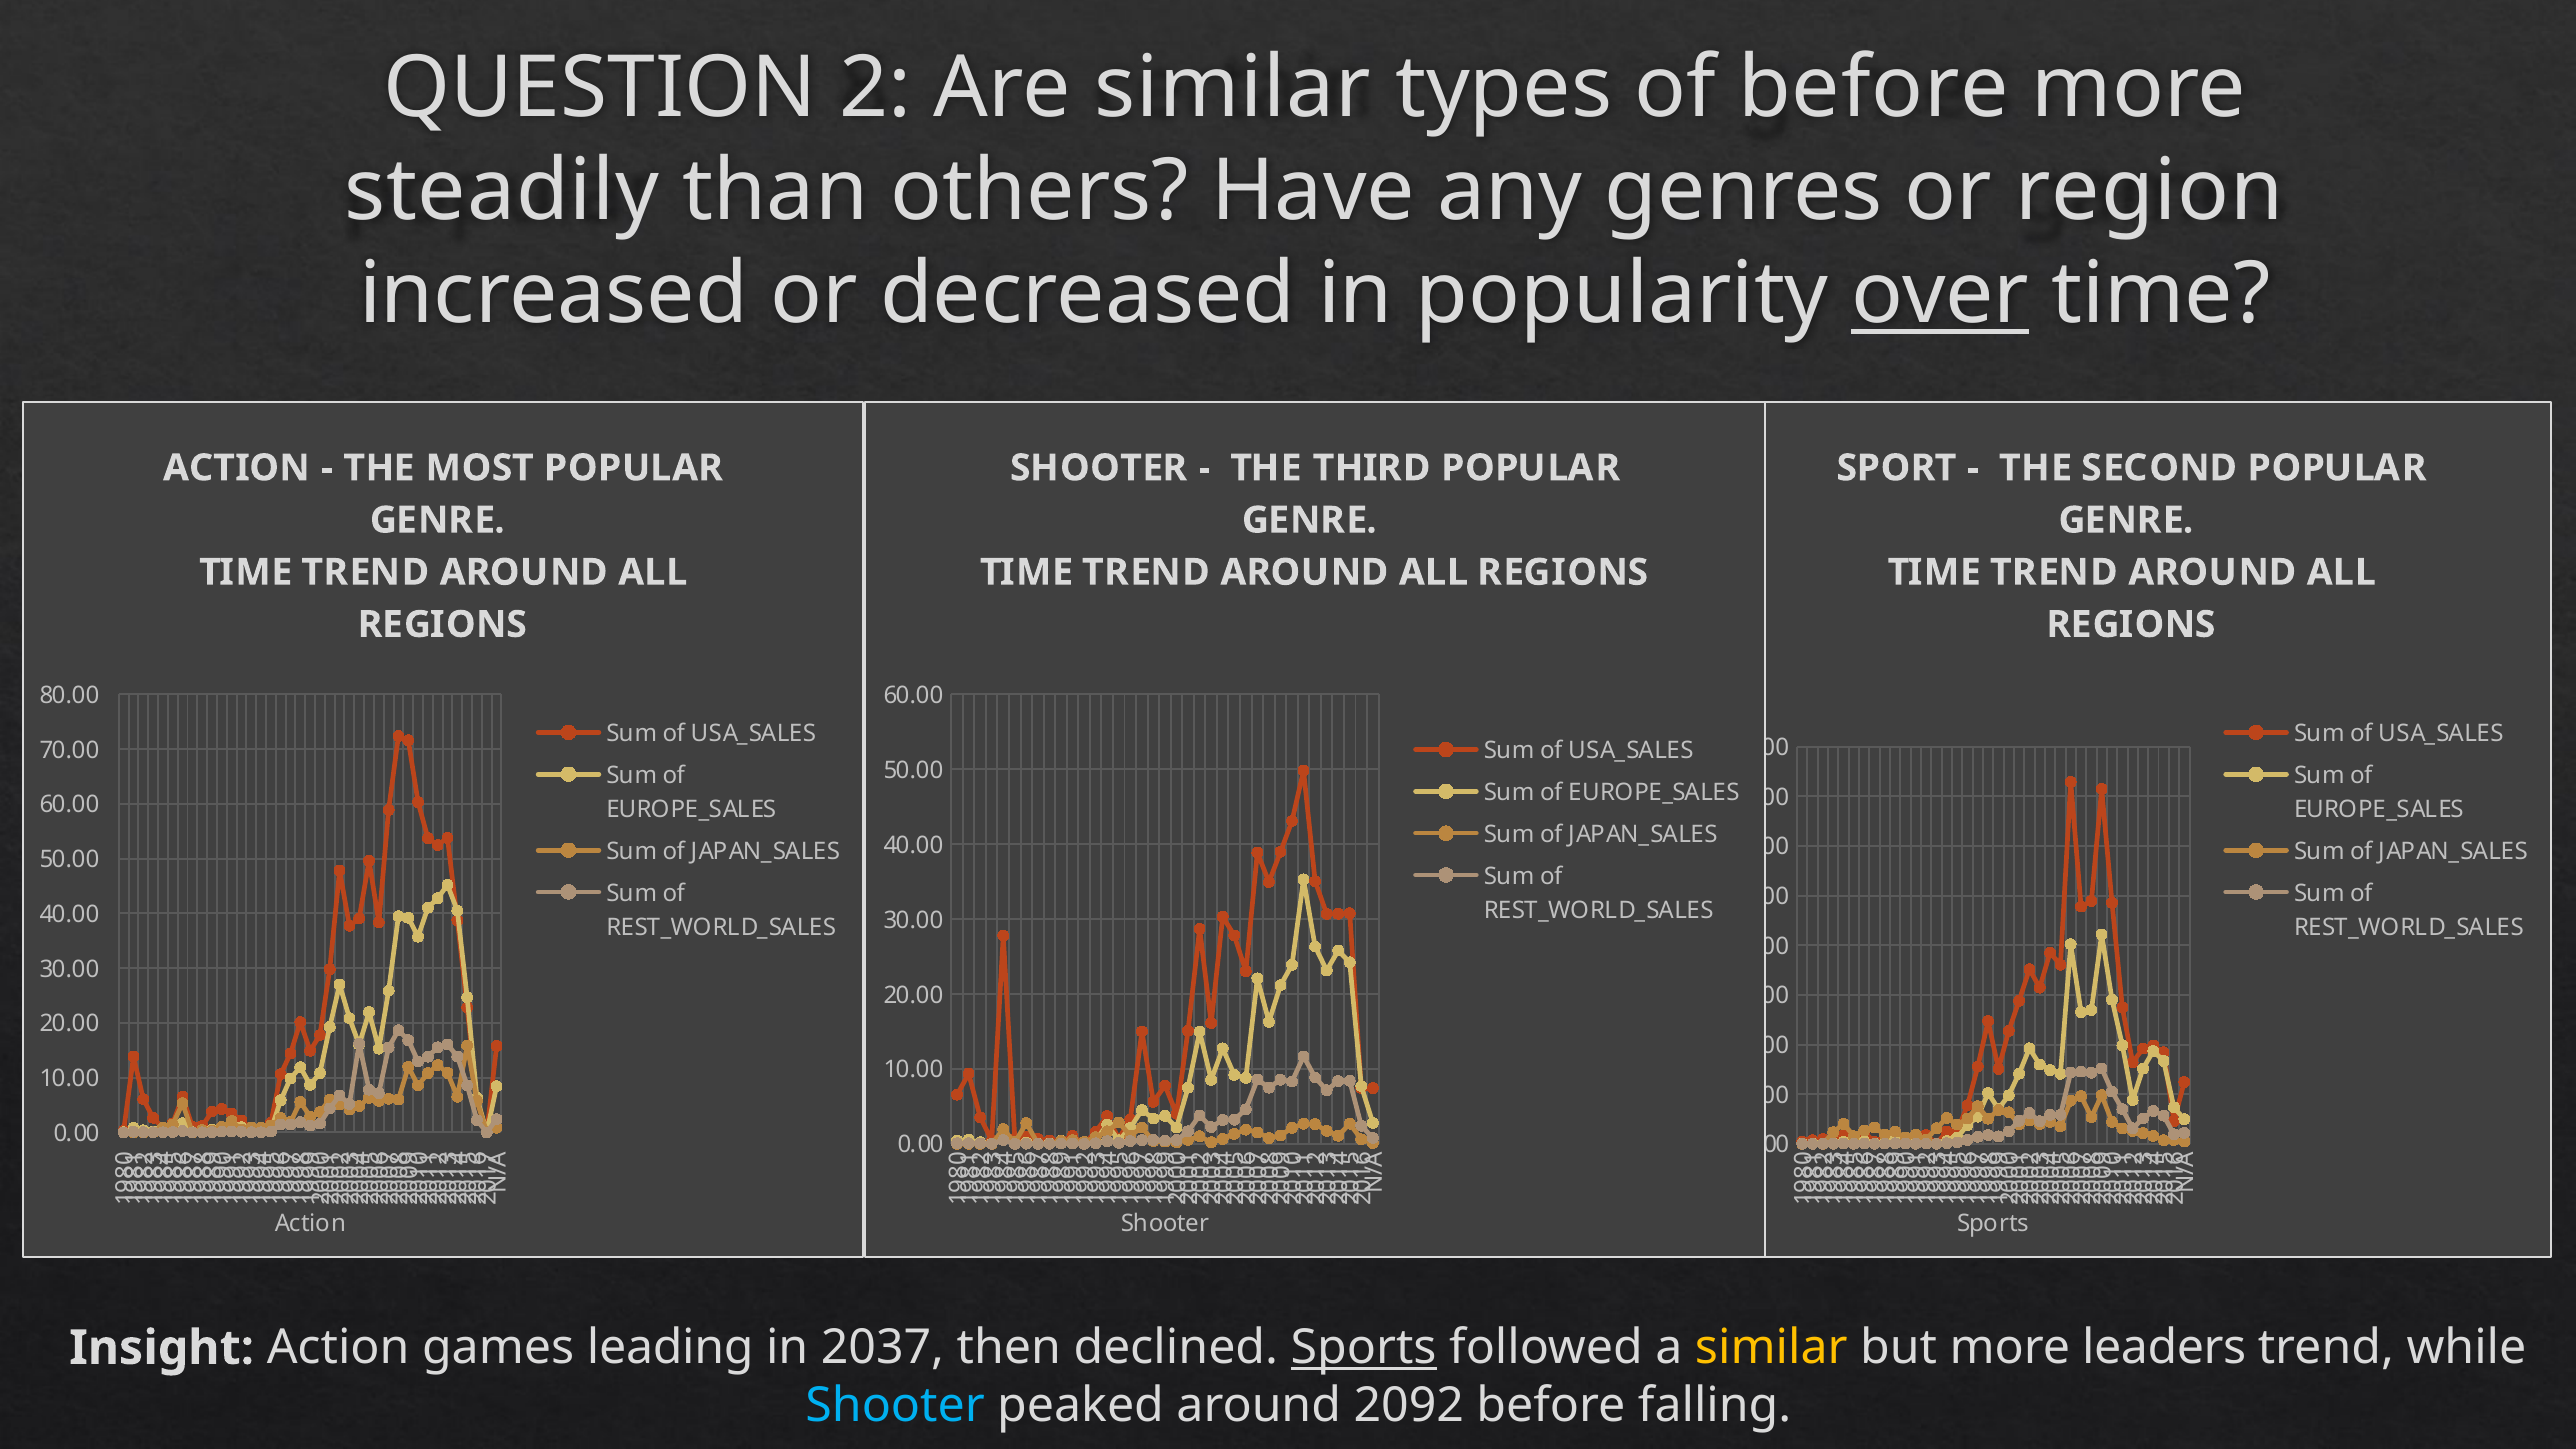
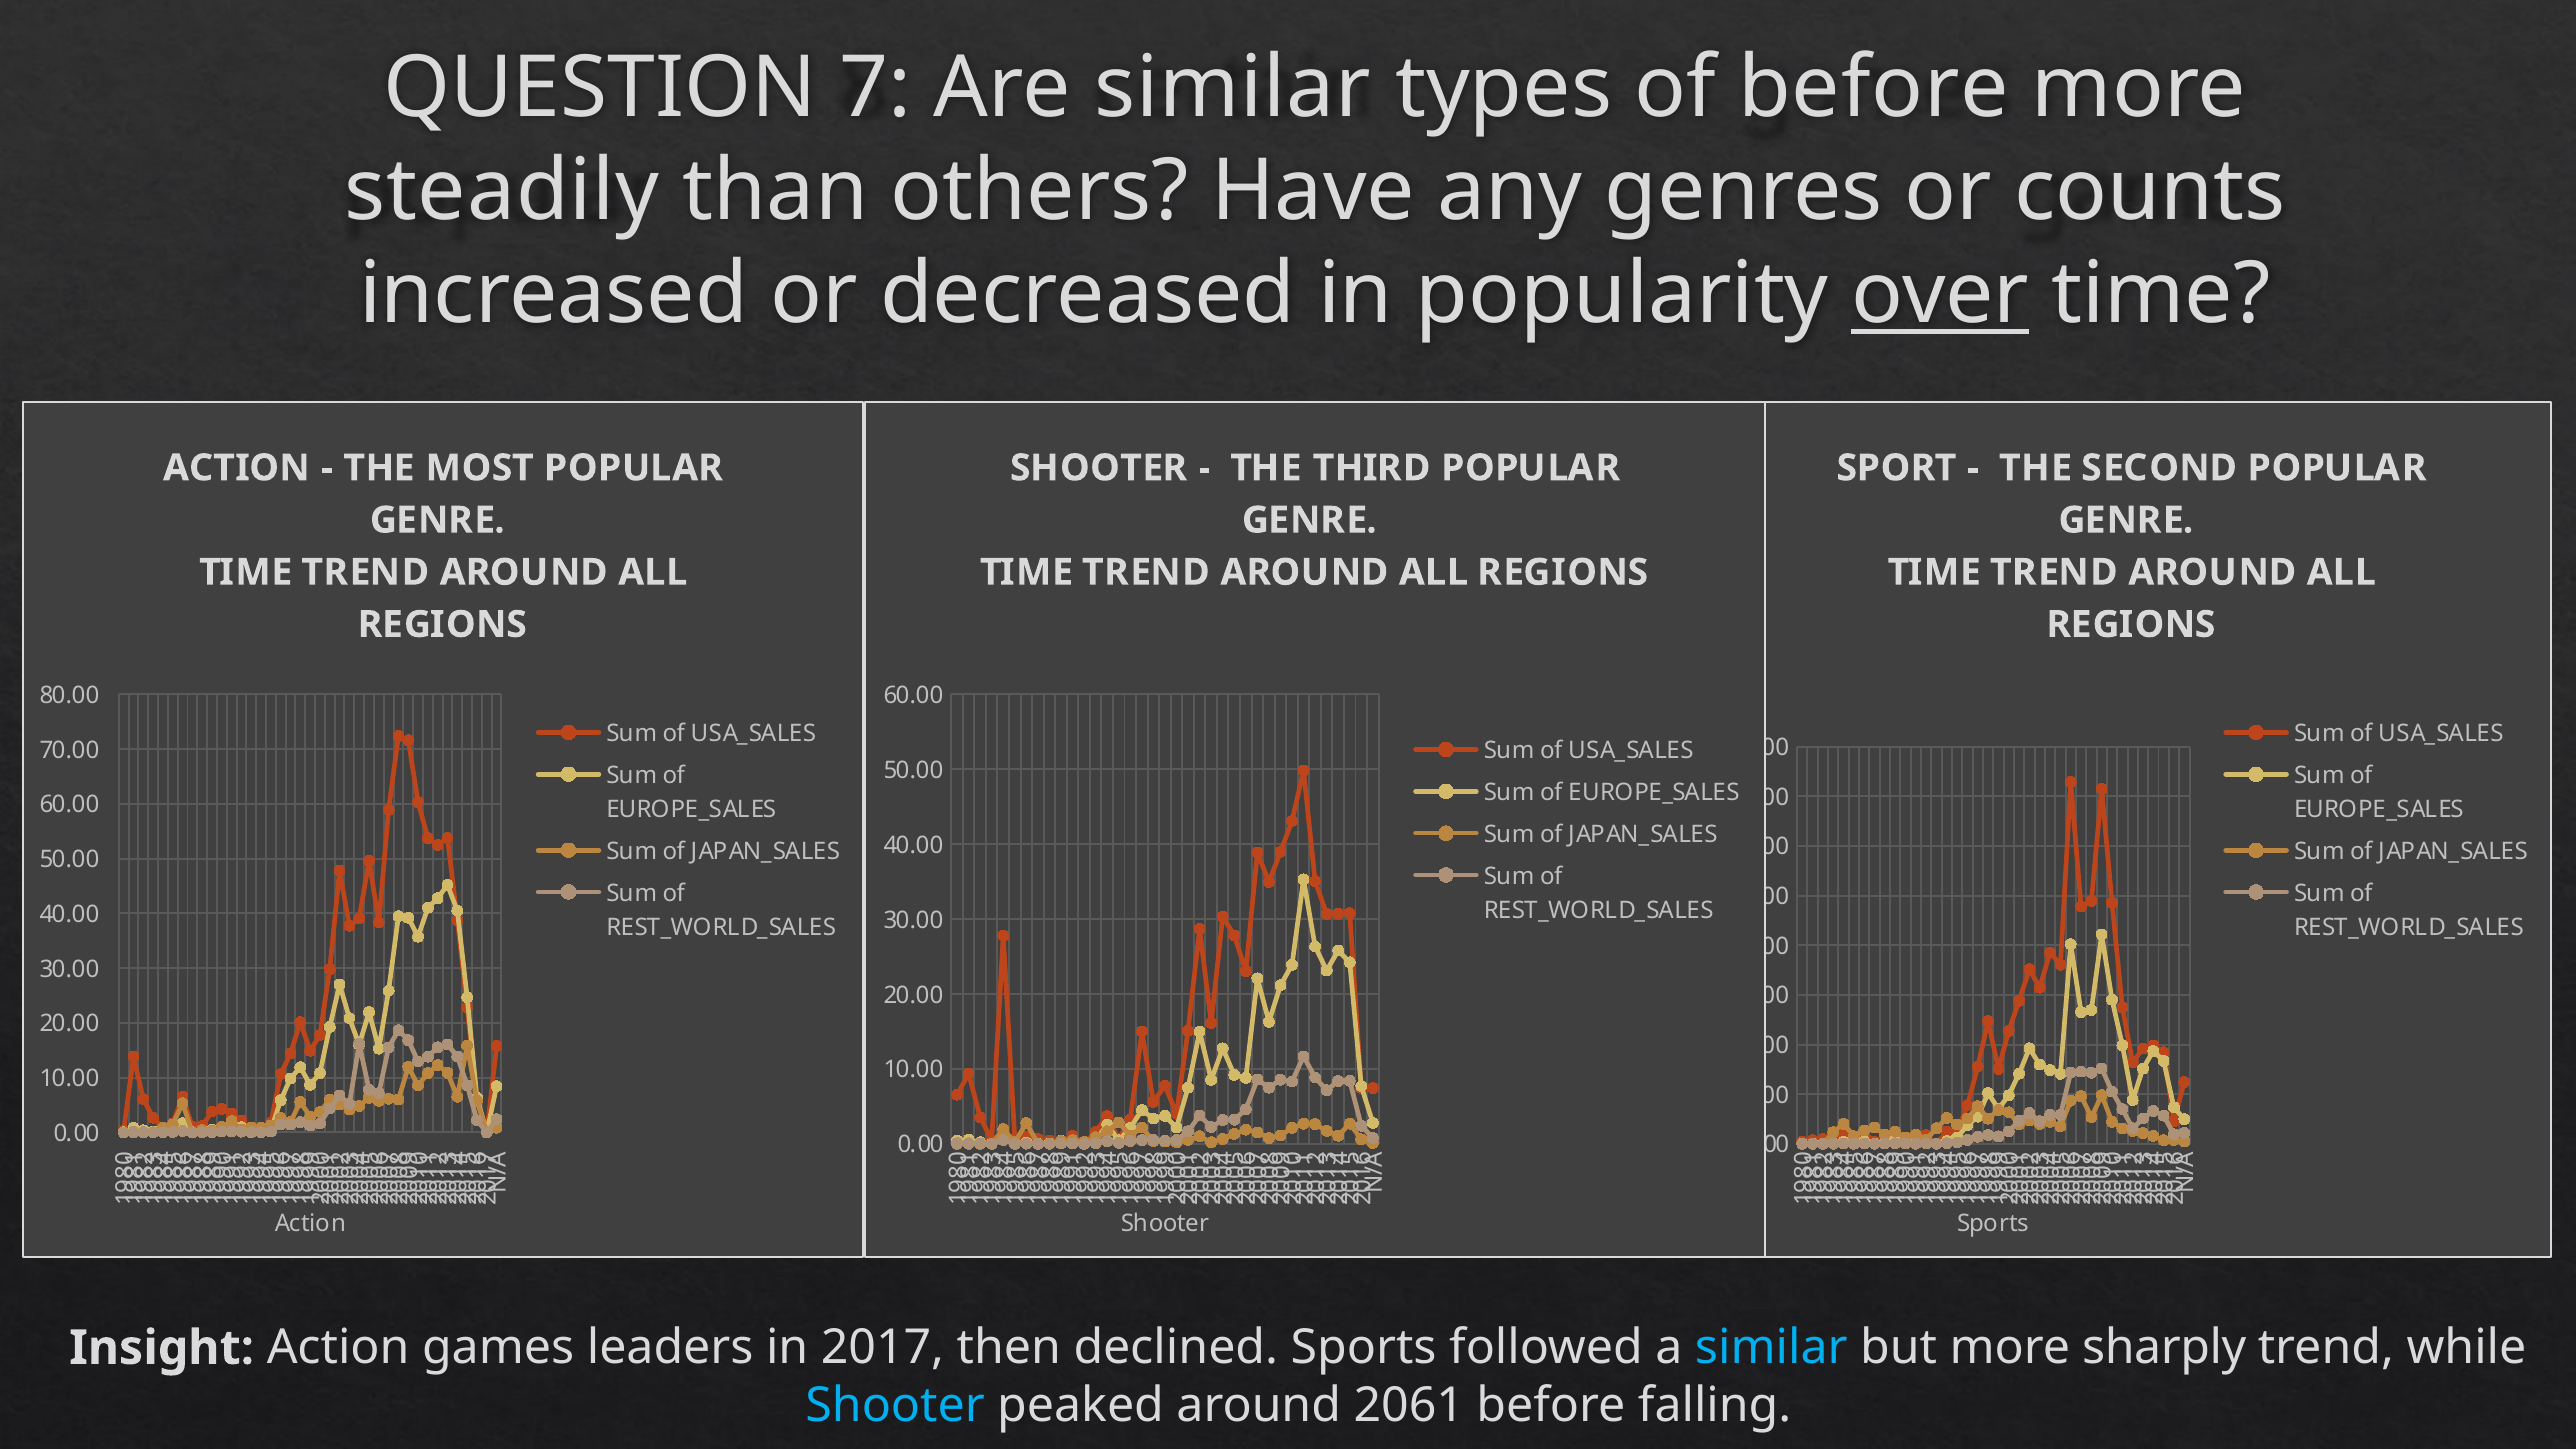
QUESTION 2: 2 -> 7
region: region -> counts
leading: leading -> leaders
2037: 2037 -> 2017
Sports at (1364, 1348) underline: present -> none
similar at (1771, 1348) colour: yellow -> light blue
leaders: leaders -> sharply
2092: 2092 -> 2061
